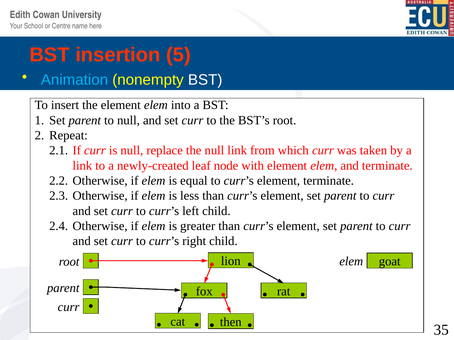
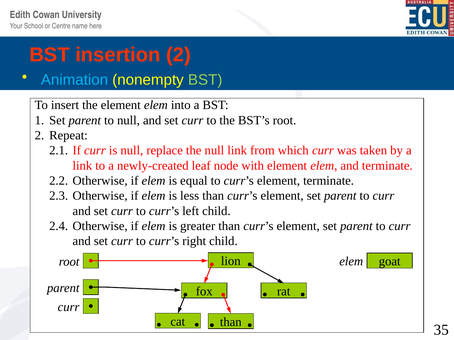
insertion 5: 5 -> 2
BST at (205, 80) colour: white -> light green
then at (231, 322): then -> than
